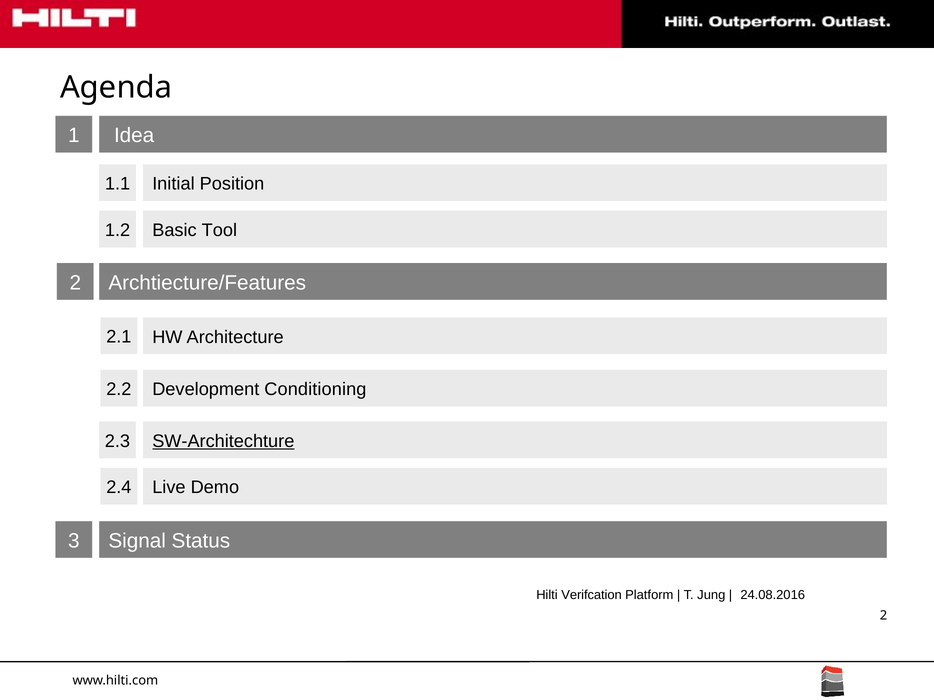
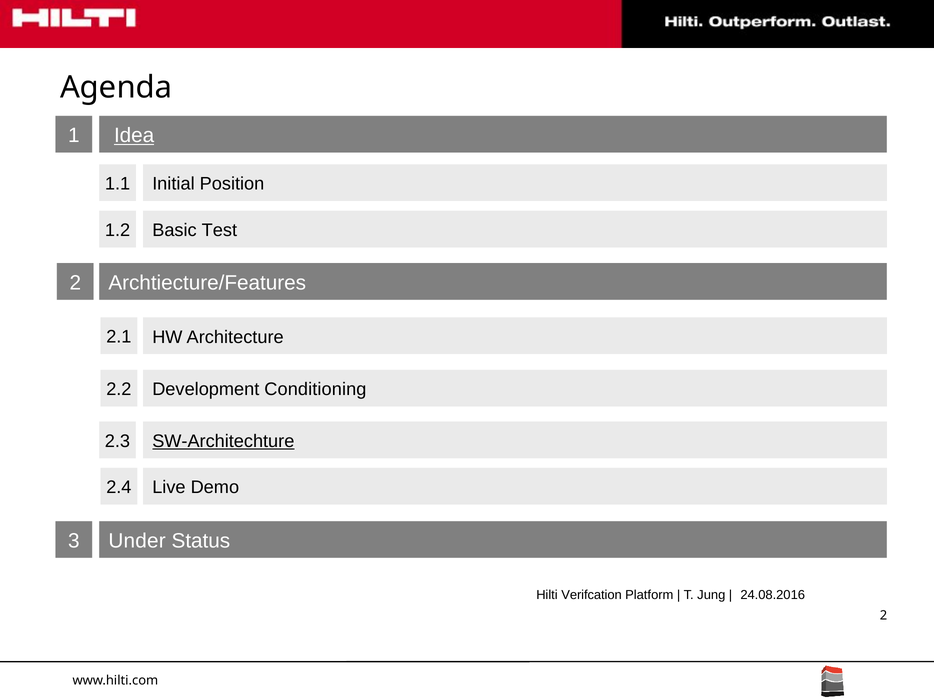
Idea underline: none -> present
Tool: Tool -> Test
Signal: Signal -> Under
